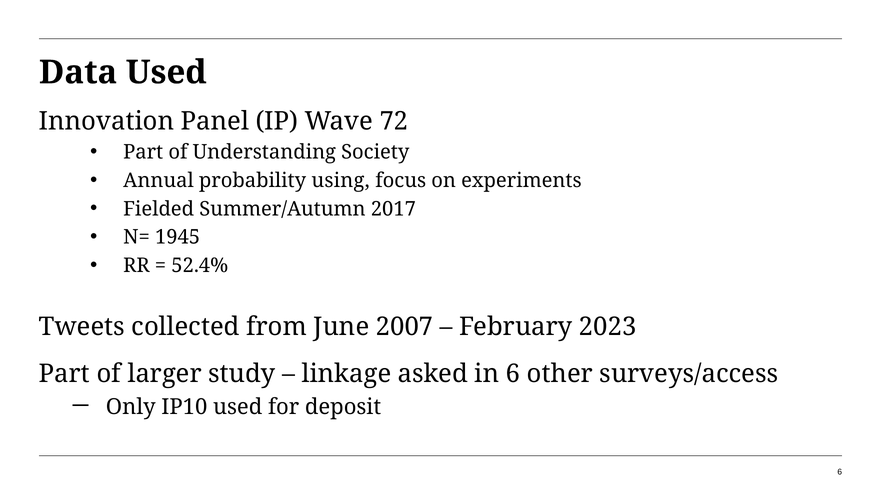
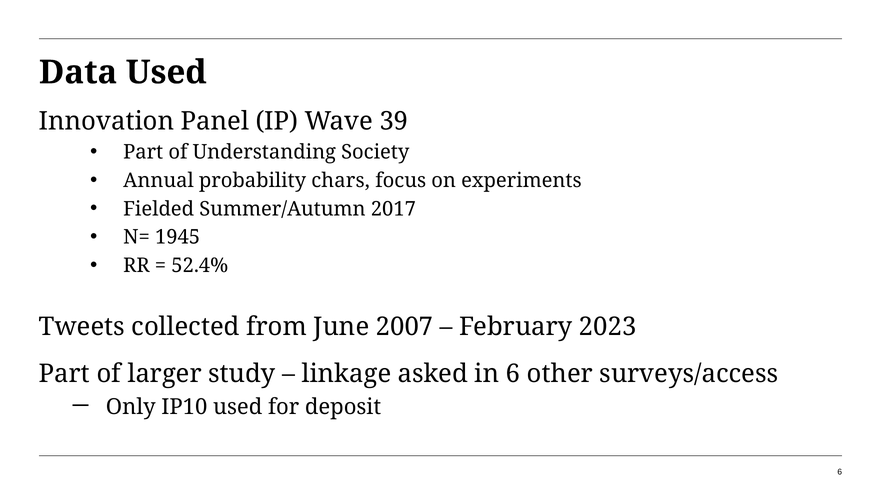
72: 72 -> 39
using: using -> chars
